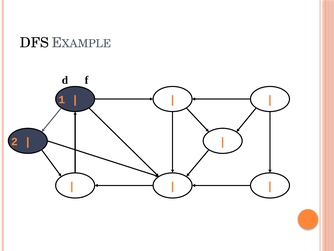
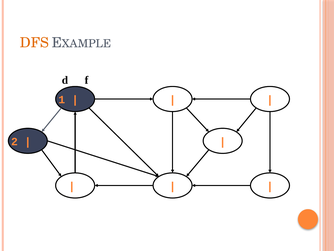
DFS colour: black -> orange
